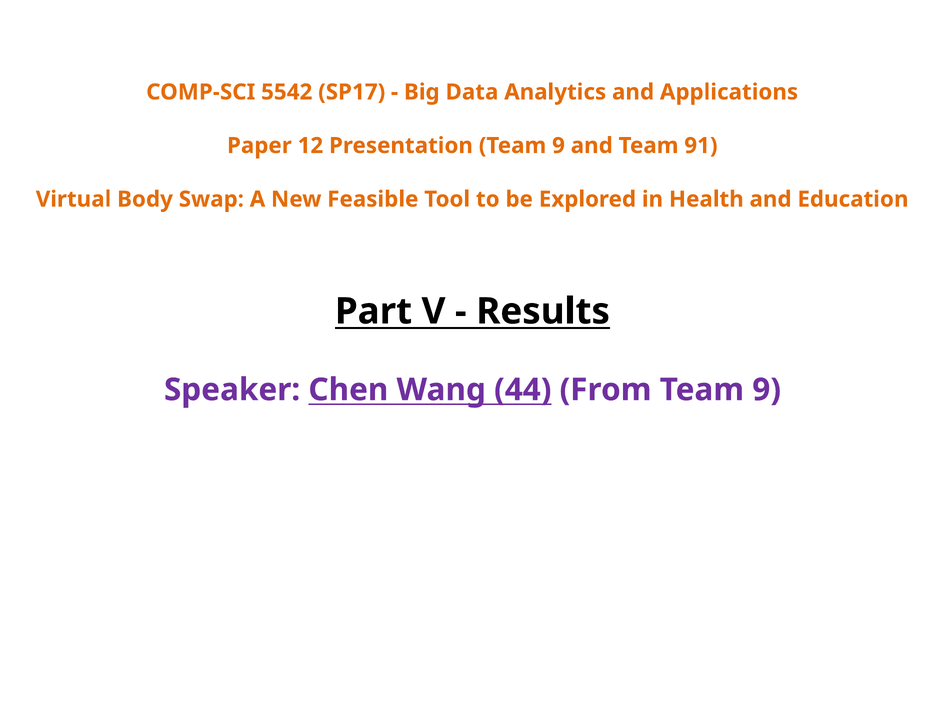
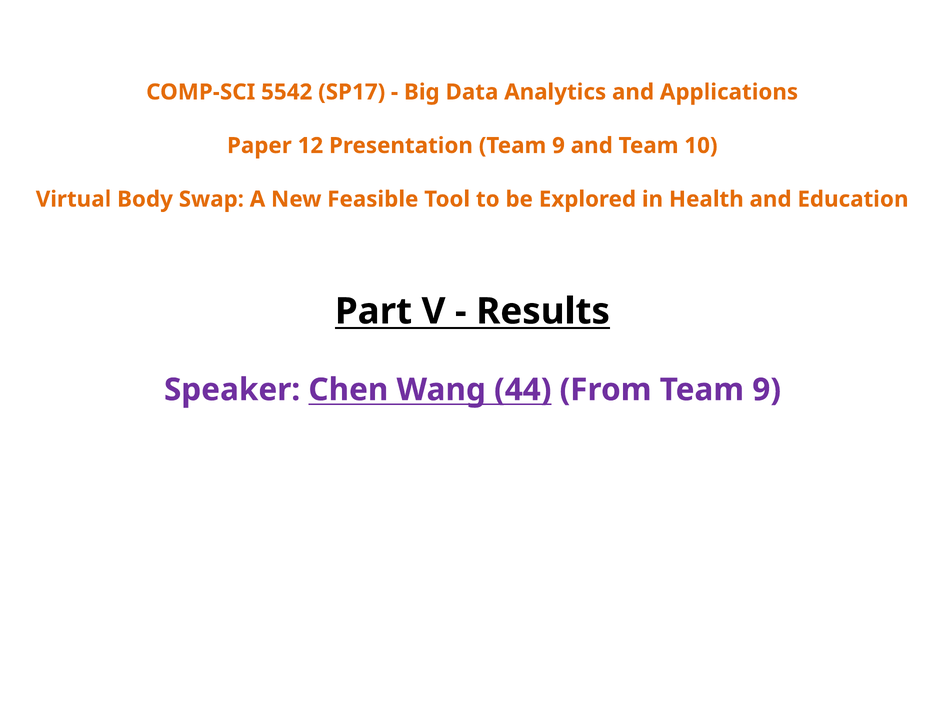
91: 91 -> 10
